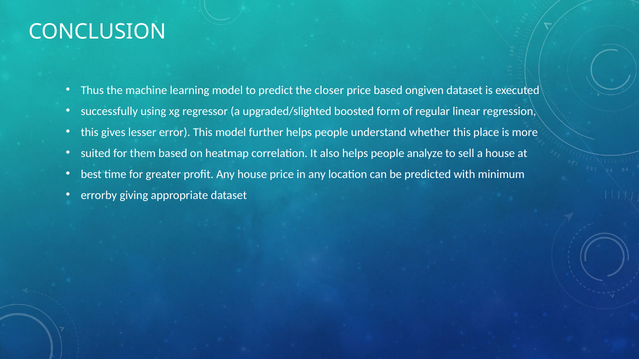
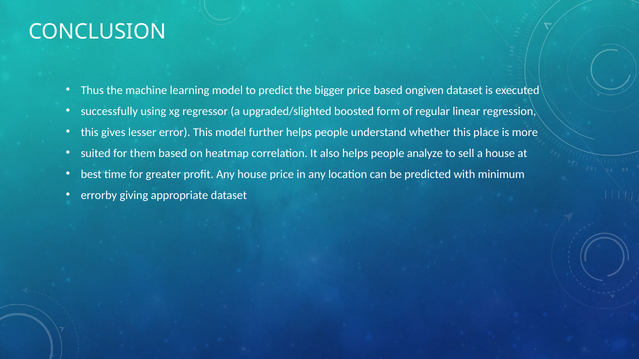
closer: closer -> bigger
